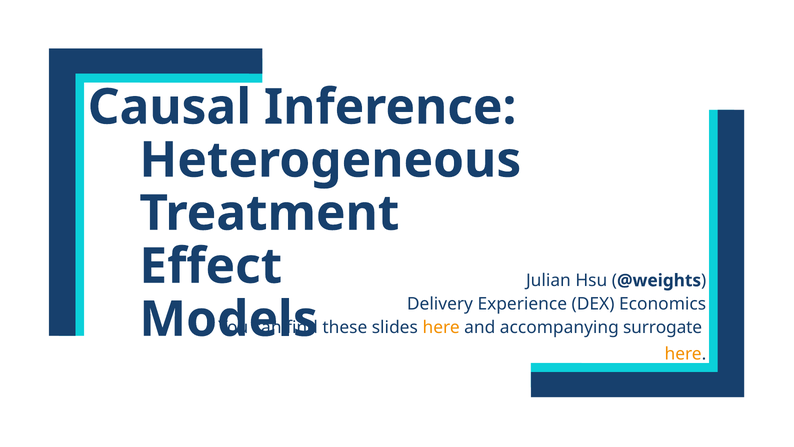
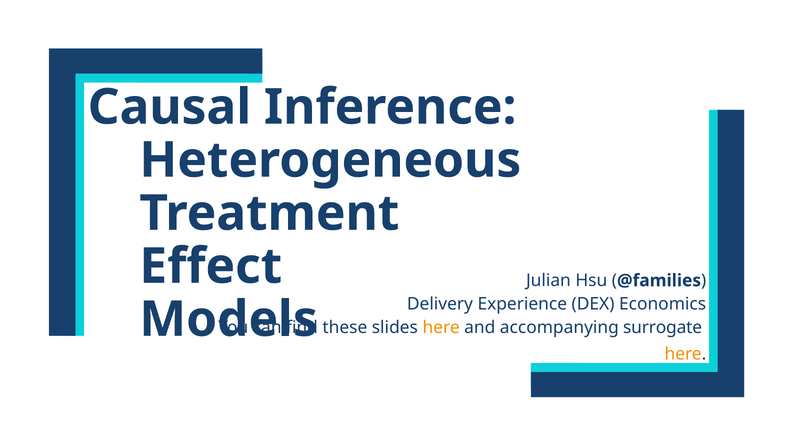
@weights: @weights -> @families
